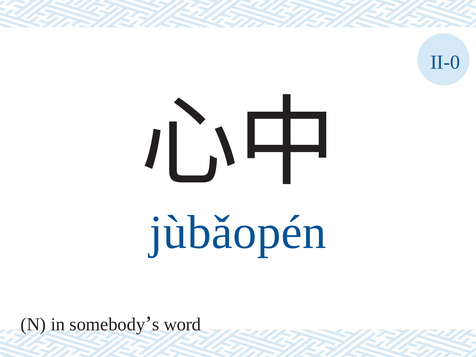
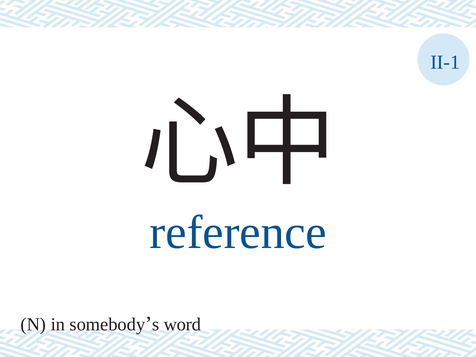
II-0: II-0 -> II-1
jùbǎopén: jùbǎopén -> reference
